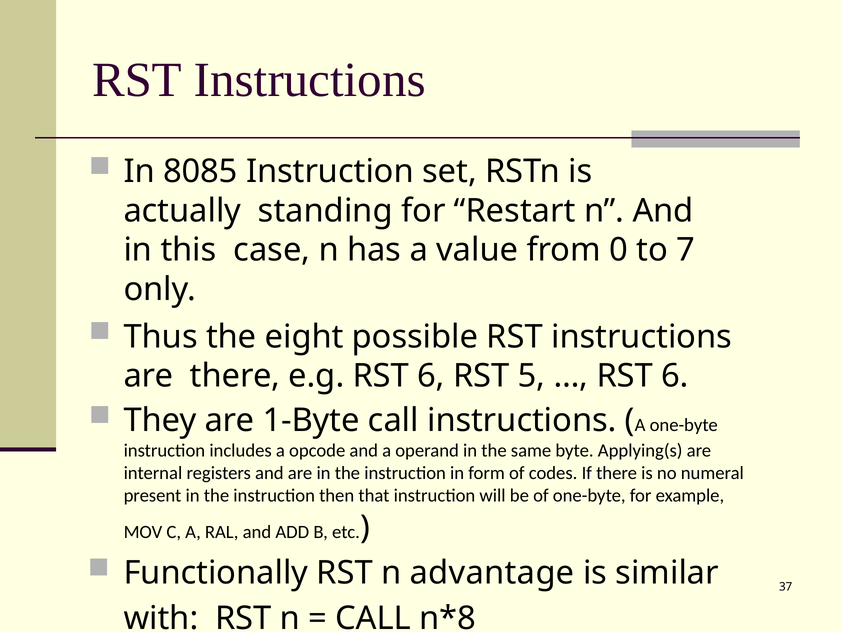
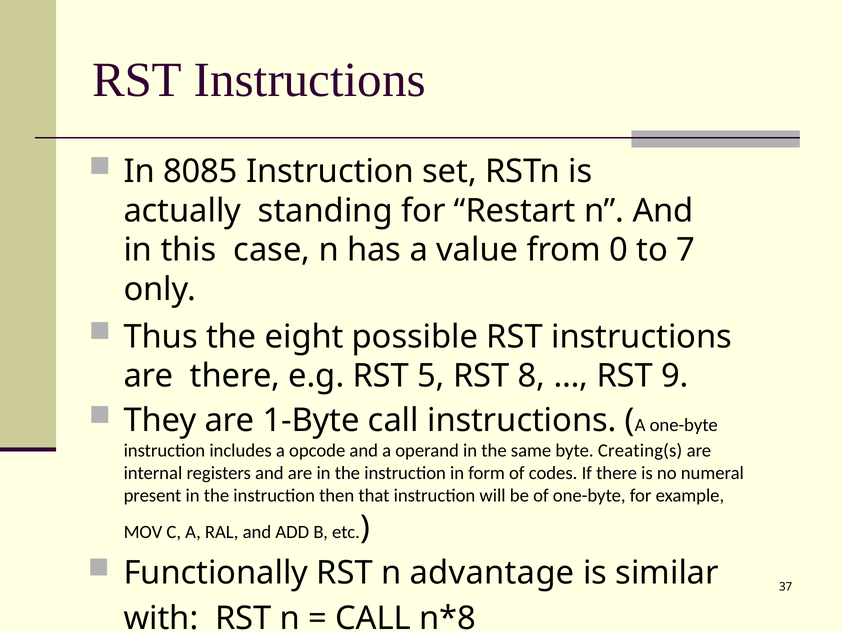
e.g RST 6: 6 -> 5
5: 5 -> 8
6 at (675, 376): 6 -> 9
Applying(s: Applying(s -> Creating(s
